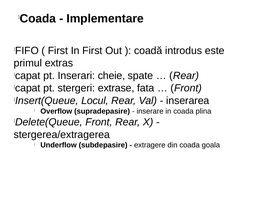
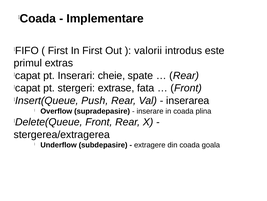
coadă: coadă -> valorii
Locul: Locul -> Push
